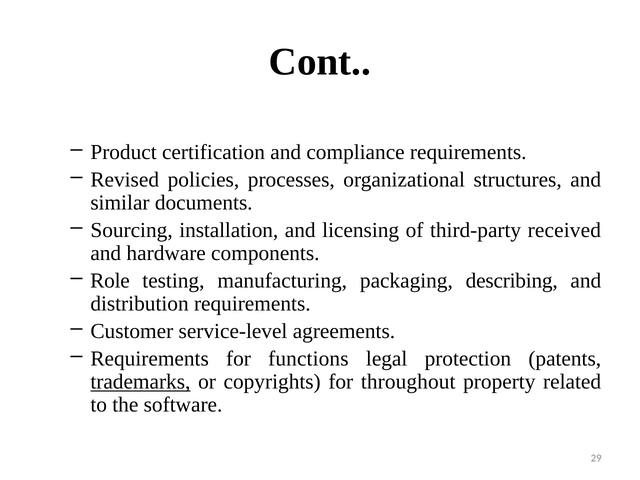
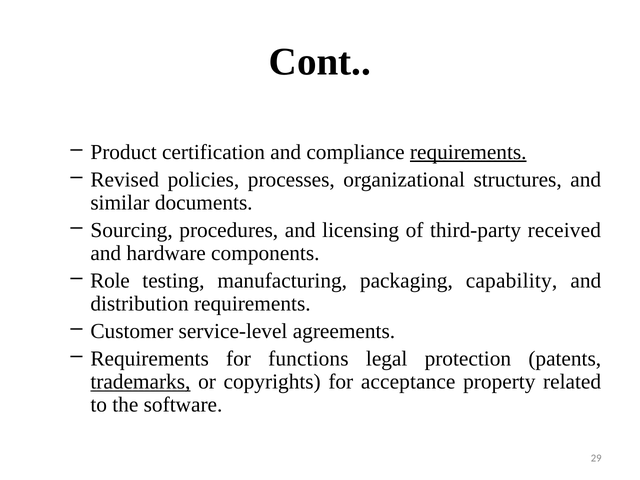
requirements at (468, 152) underline: none -> present
installation: installation -> procedures
describing: describing -> capability
throughout: throughout -> acceptance
